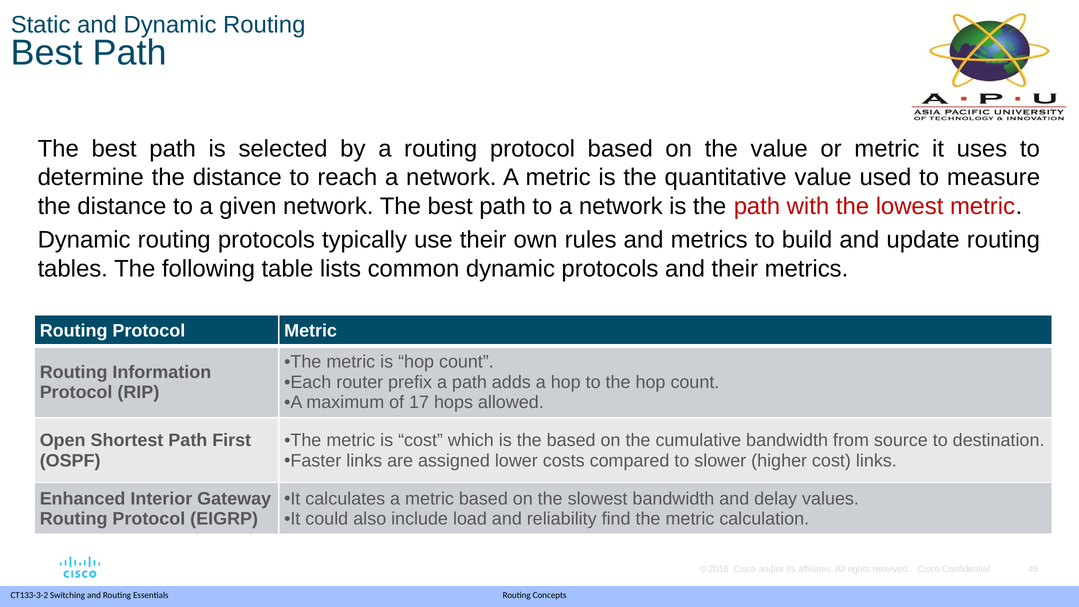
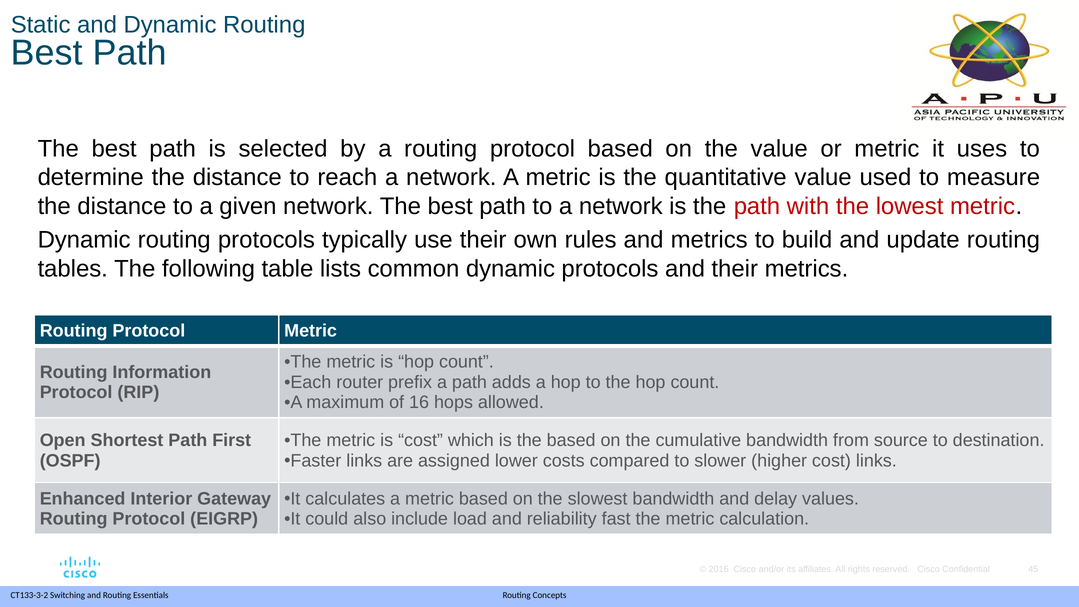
17: 17 -> 16
find: find -> fast
